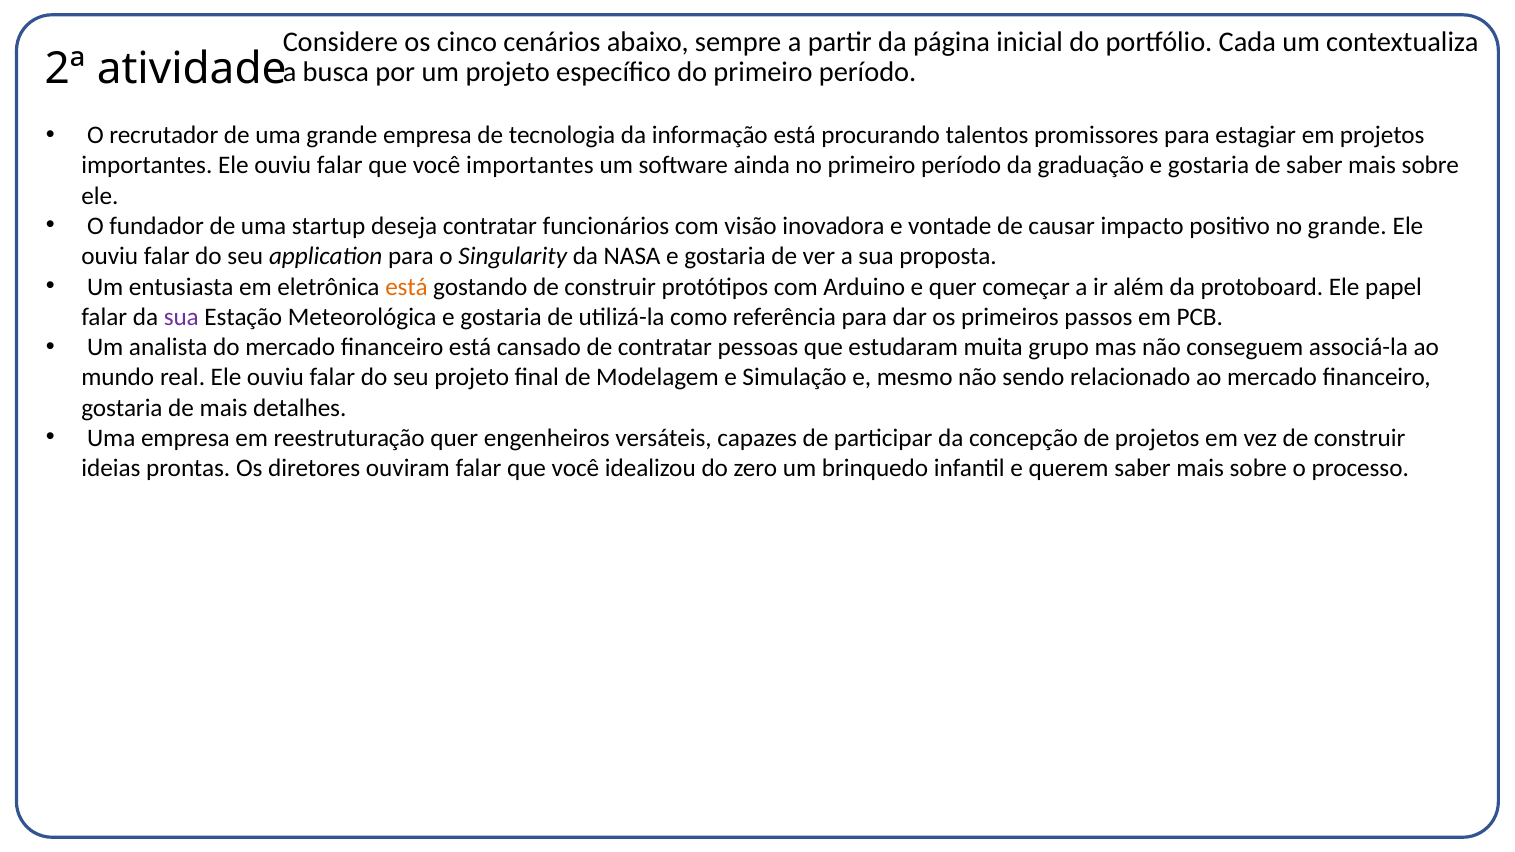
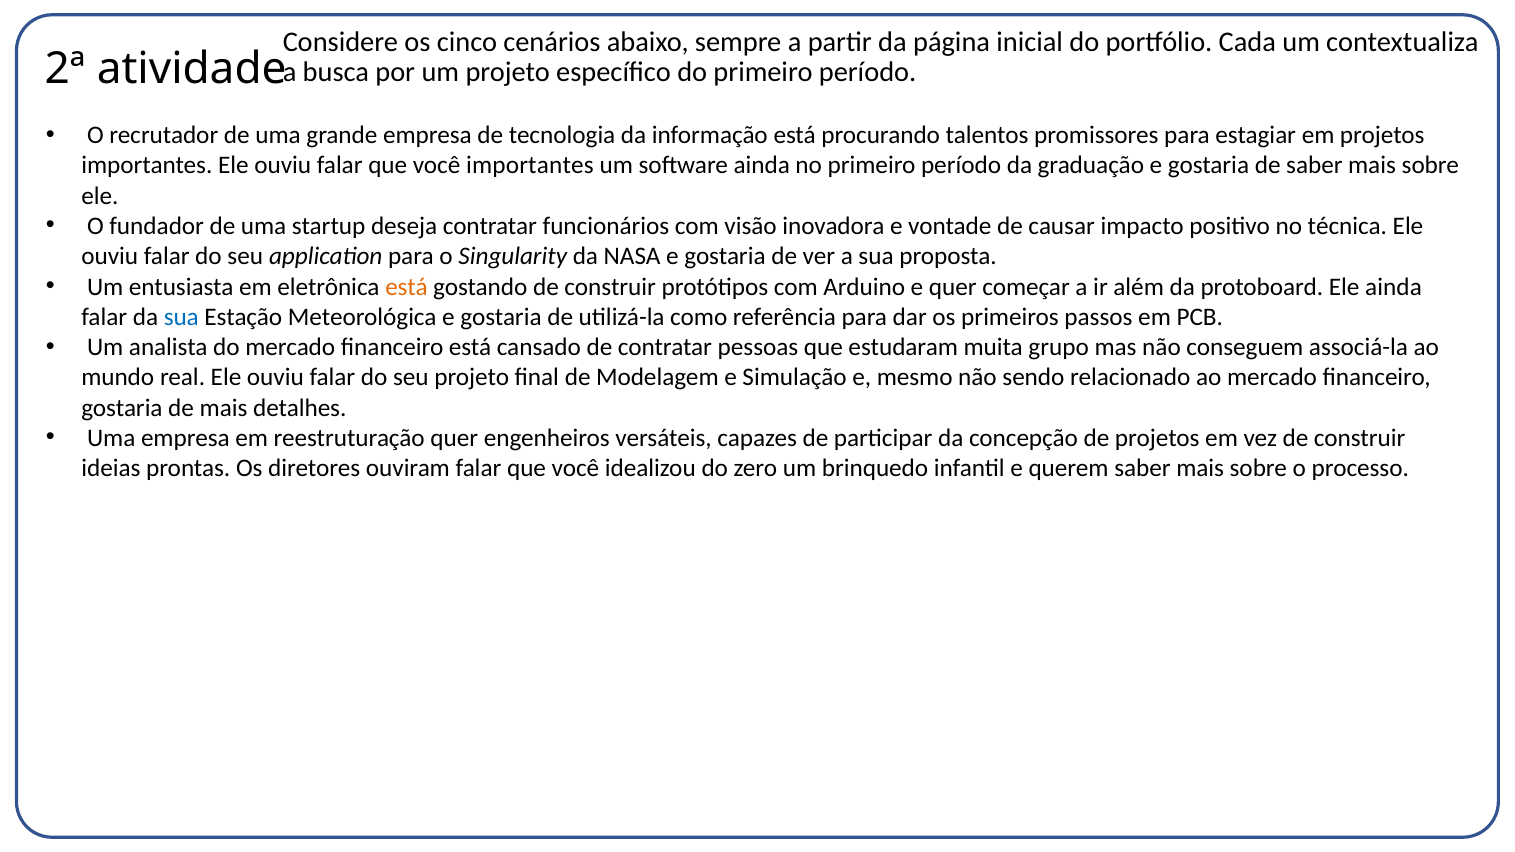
no grande: grande -> técnica
Ele papel: papel -> ainda
sua at (181, 317) colour: purple -> blue
